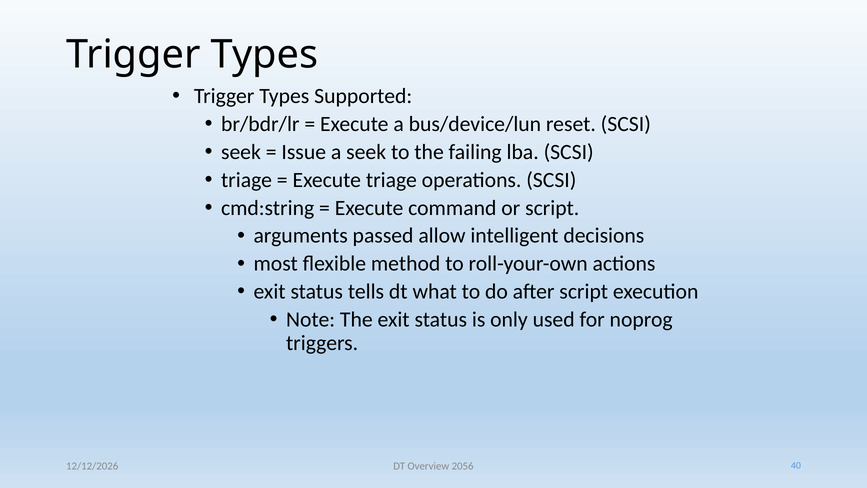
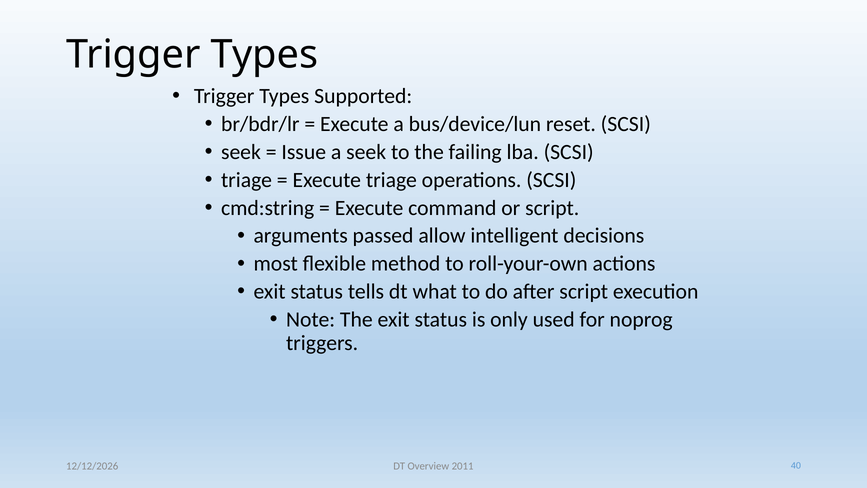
2056: 2056 -> 2011
